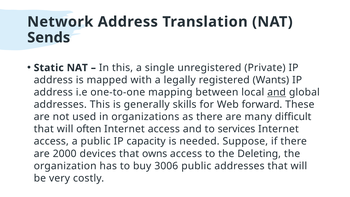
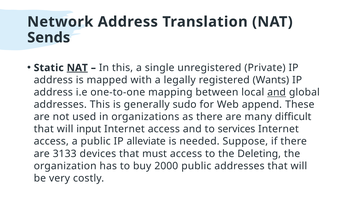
NAT at (77, 68) underline: none -> present
skills: skills -> sudo
forward: forward -> append
often: often -> input
capacity: capacity -> alleviate
2000: 2000 -> 3133
owns: owns -> must
3006: 3006 -> 2000
